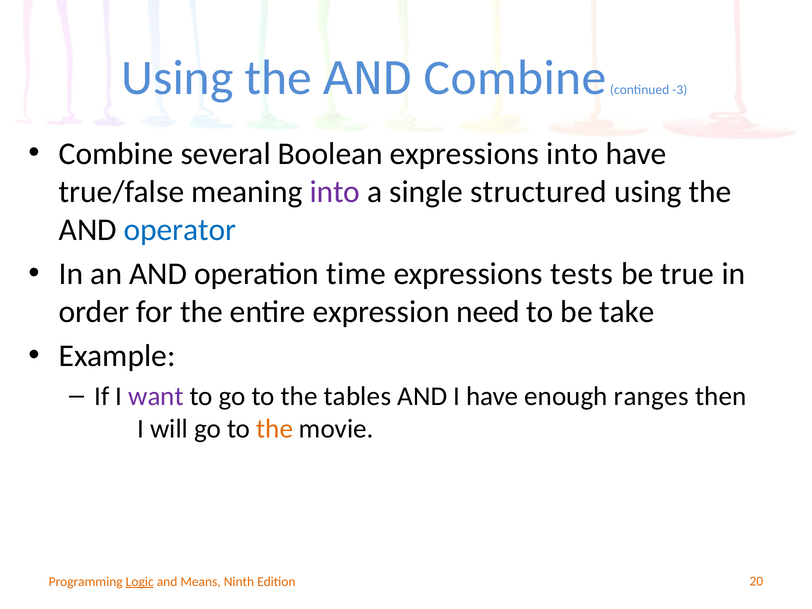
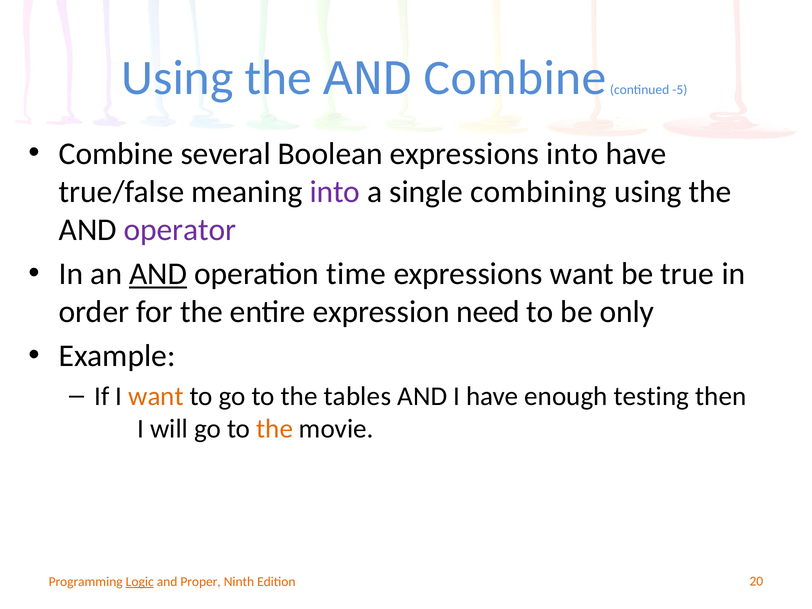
-3: -3 -> -5
structured: structured -> combining
operator colour: blue -> purple
AND at (158, 274) underline: none -> present
expressions tests: tests -> want
take: take -> only
want at (156, 396) colour: purple -> orange
ranges: ranges -> testing
Means: Means -> Proper
